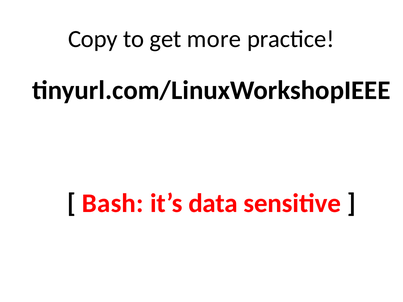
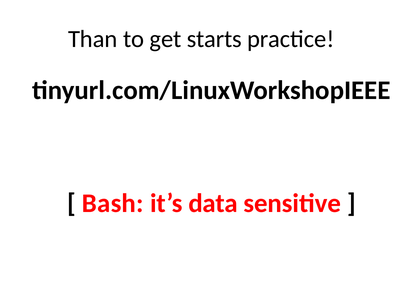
Copy: Copy -> Than
more: more -> starts
